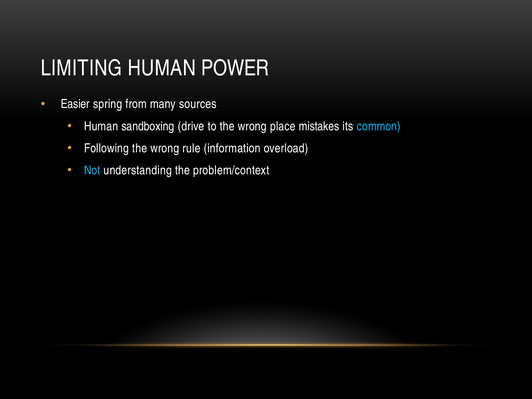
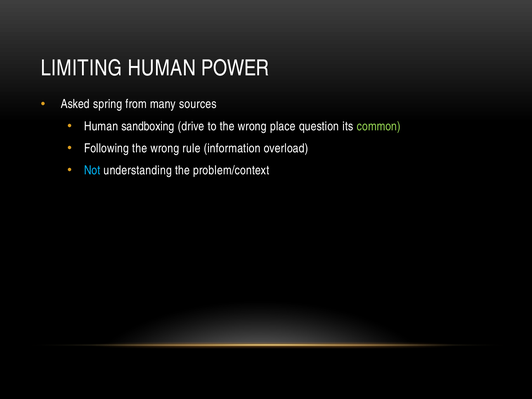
Easier: Easier -> Asked
mistakes: mistakes -> question
common colour: light blue -> light green
